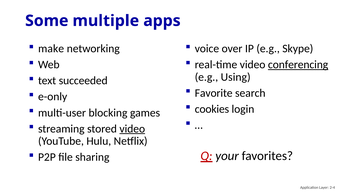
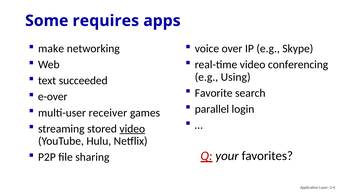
multiple: multiple -> requires
conferencing underline: present -> none
e-only: e-only -> e-over
cookies: cookies -> parallel
blocking: blocking -> receiver
